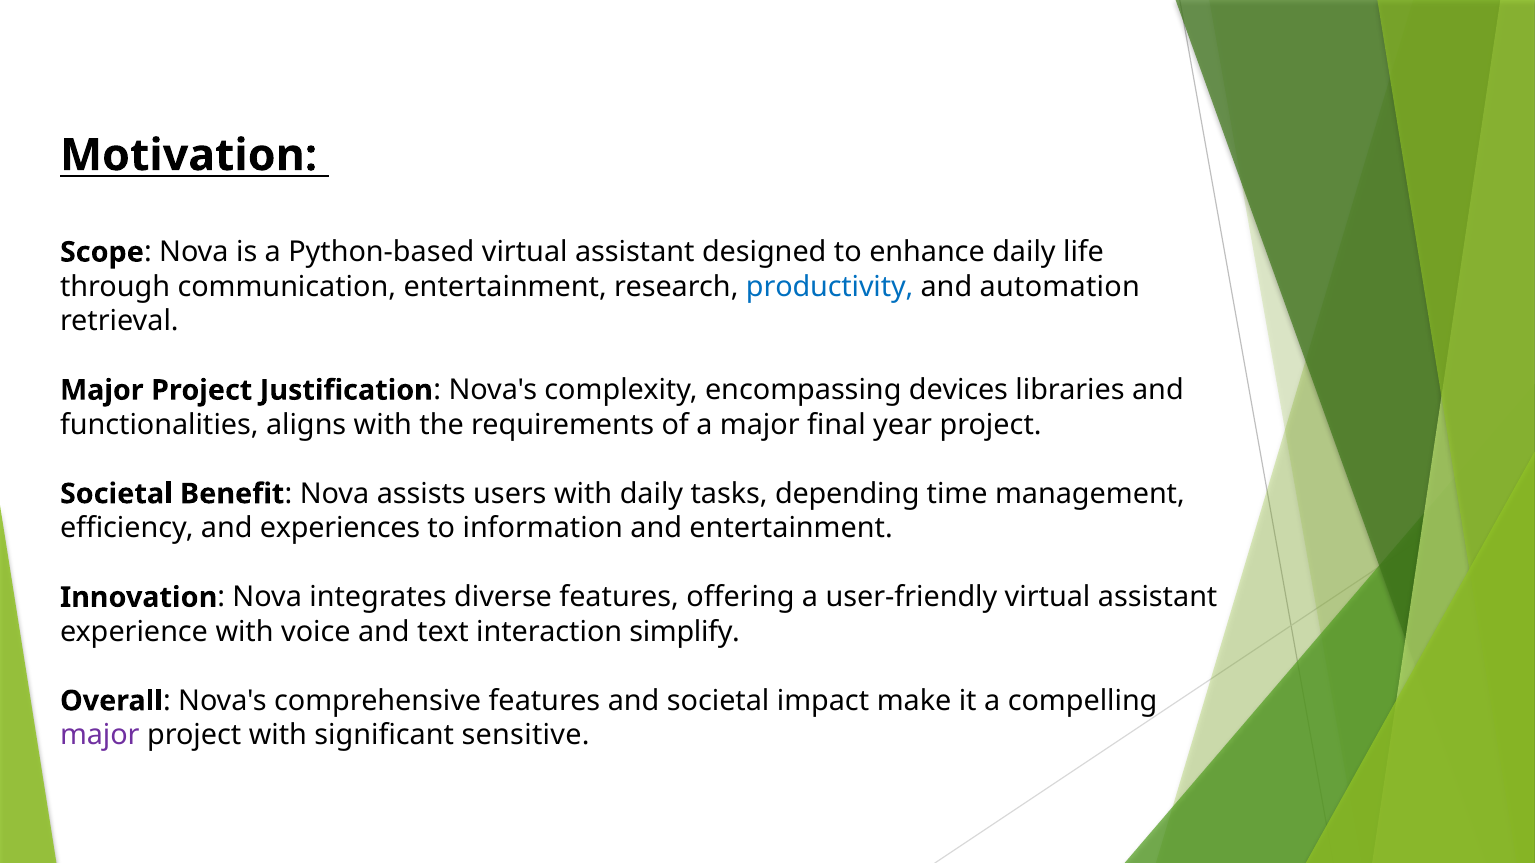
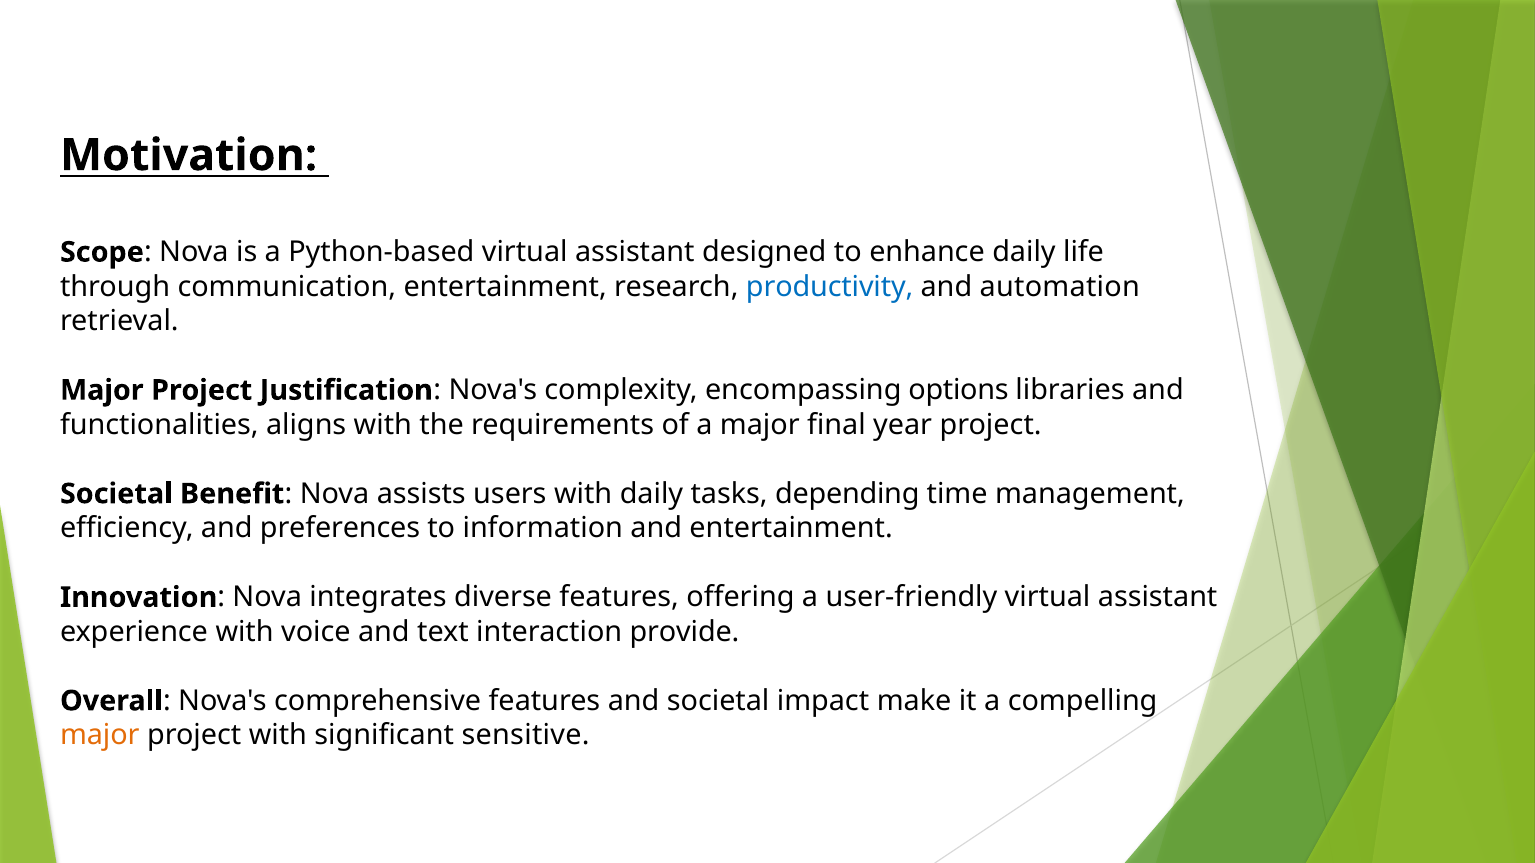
devices: devices -> options
experiences: experiences -> preferences
simplify: simplify -> provide
major at (100, 736) colour: purple -> orange
